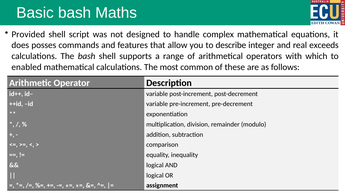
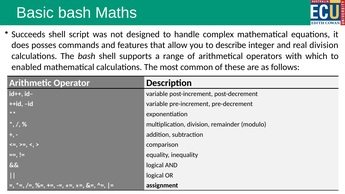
Provided: Provided -> Succeeds
real exceeds: exceeds -> division
